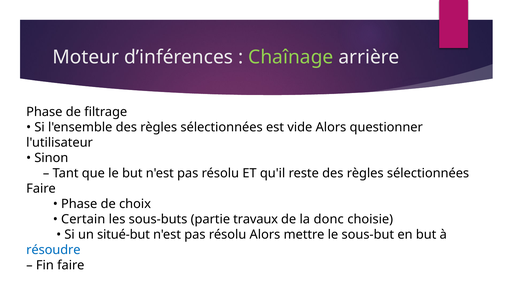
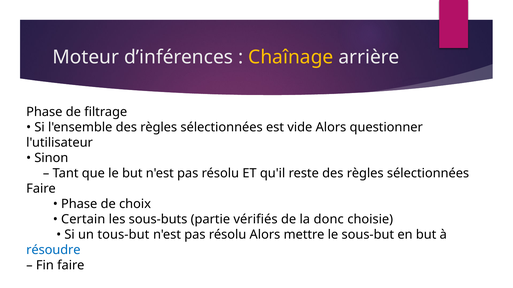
Chaînage colour: light green -> yellow
travaux: travaux -> vérifiés
situé-but: situé-but -> tous-but
